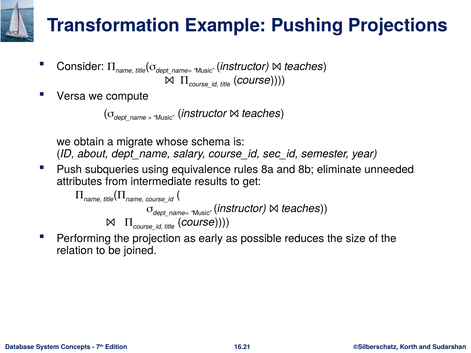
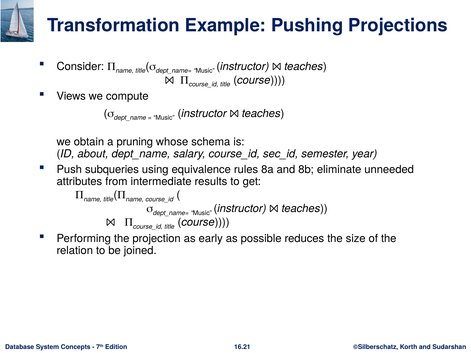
Versa: Versa -> Views
migrate: migrate -> pruning
